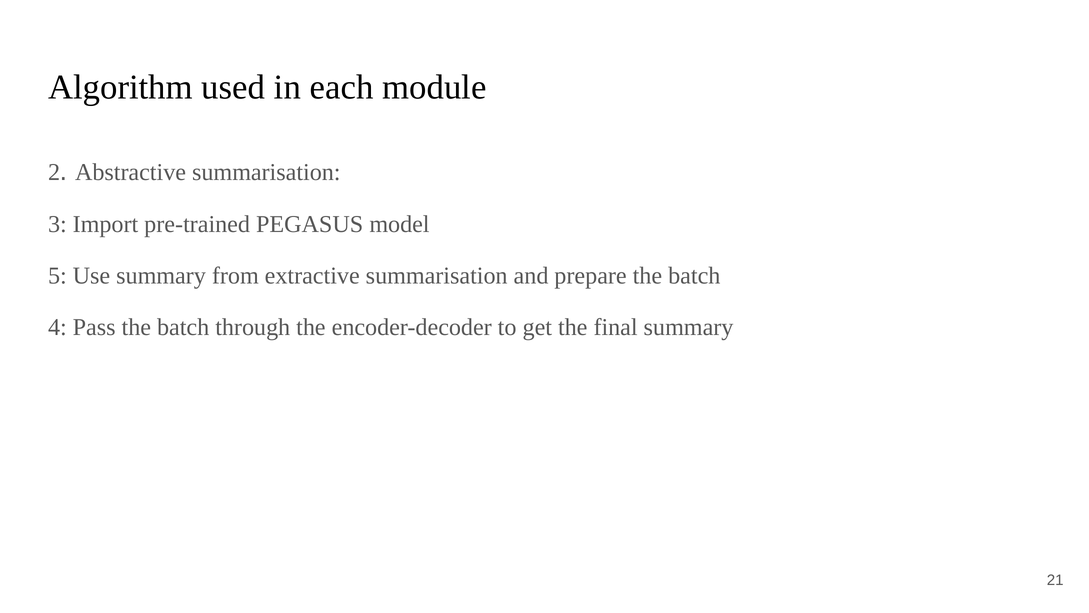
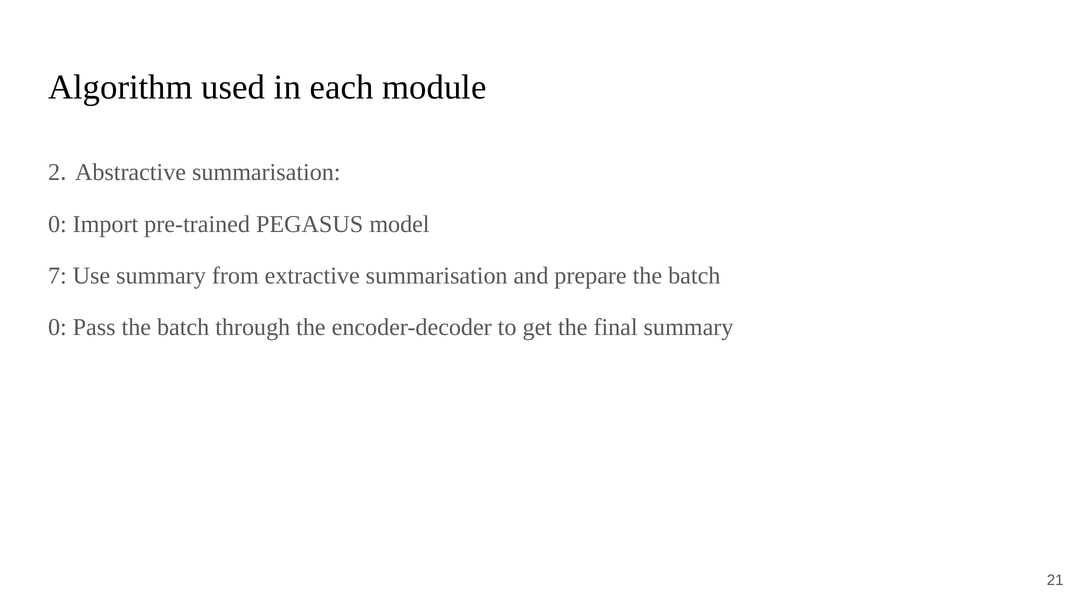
3 at (57, 224): 3 -> 0
5: 5 -> 7
4 at (57, 327): 4 -> 0
